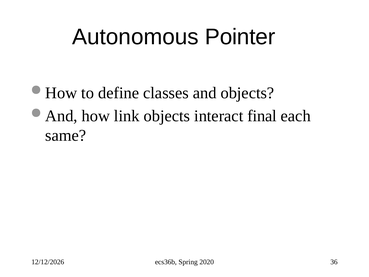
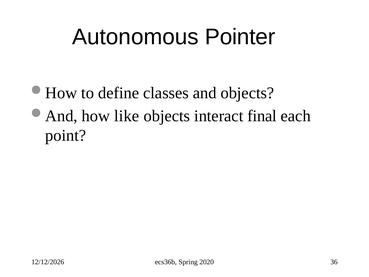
link: link -> like
same: same -> point
